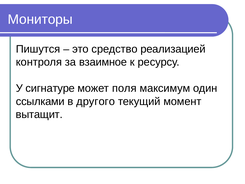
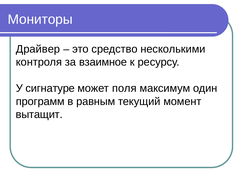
Пишутся: Пишутся -> Драйвер
реализацией: реализацией -> несколькими
ссылками: ссылками -> программ
другого: другого -> равным
